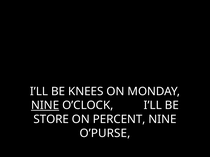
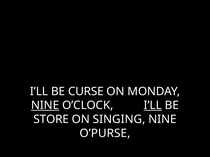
KNEES: KNEES -> CURSE
I’LL at (153, 106) underline: none -> present
PERCENT: PERCENT -> SINGING
